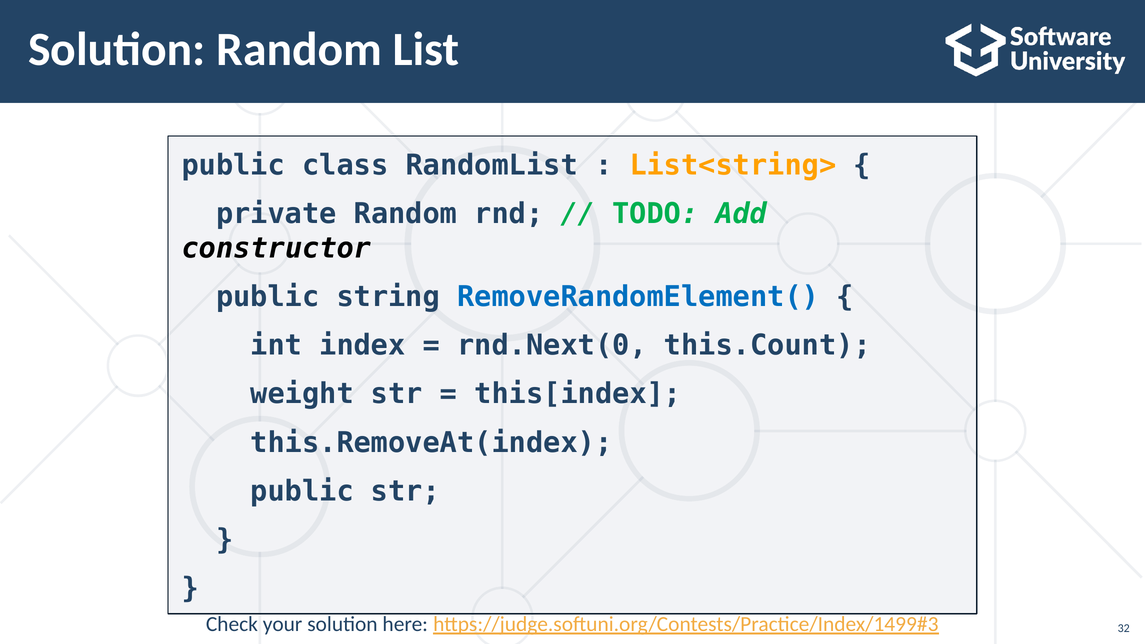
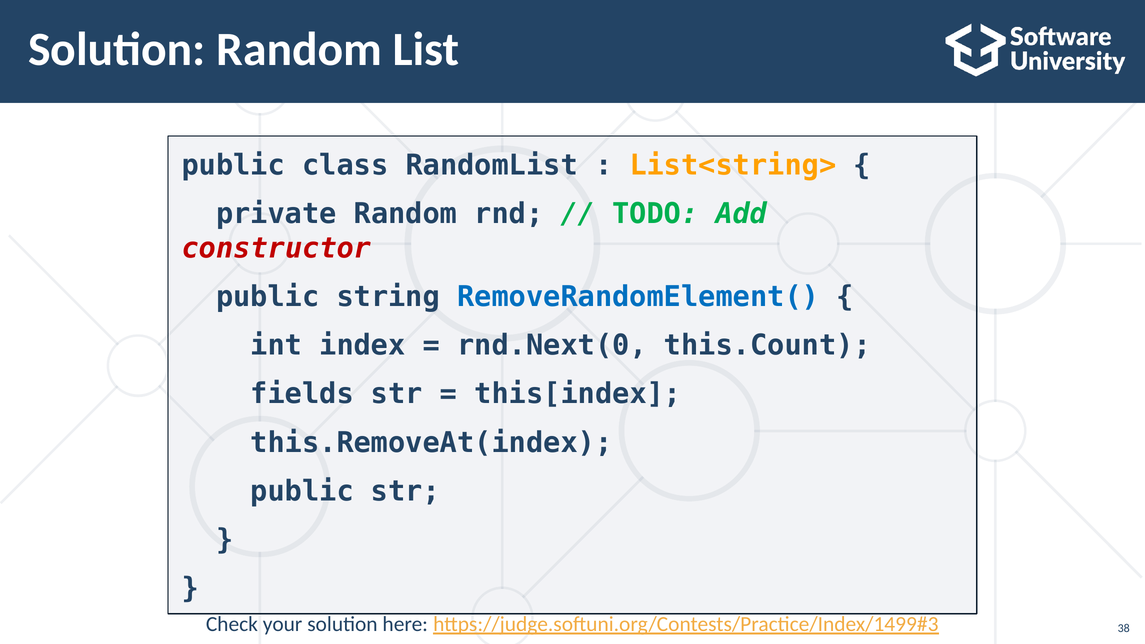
constructor colour: black -> red
weight: weight -> fields
32: 32 -> 38
